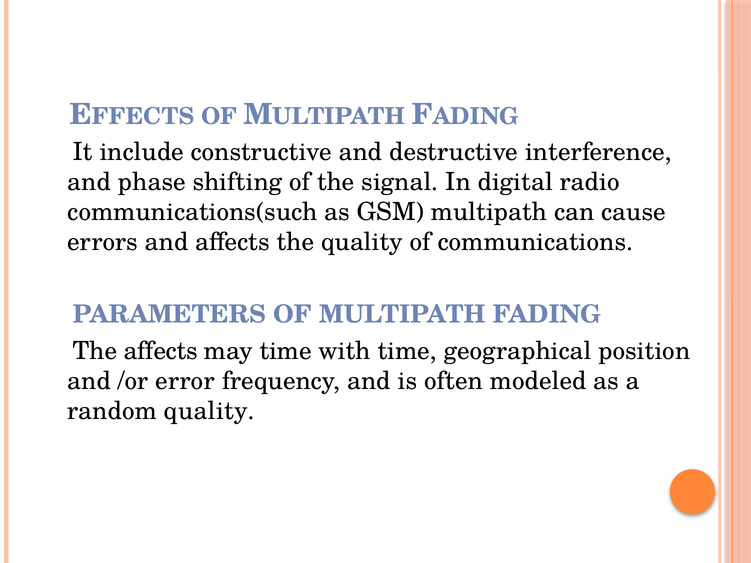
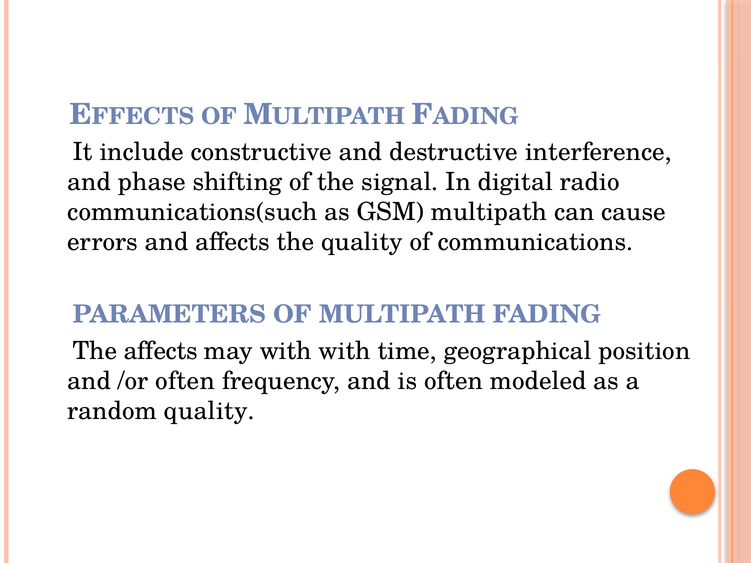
may time: time -> with
/or error: error -> often
